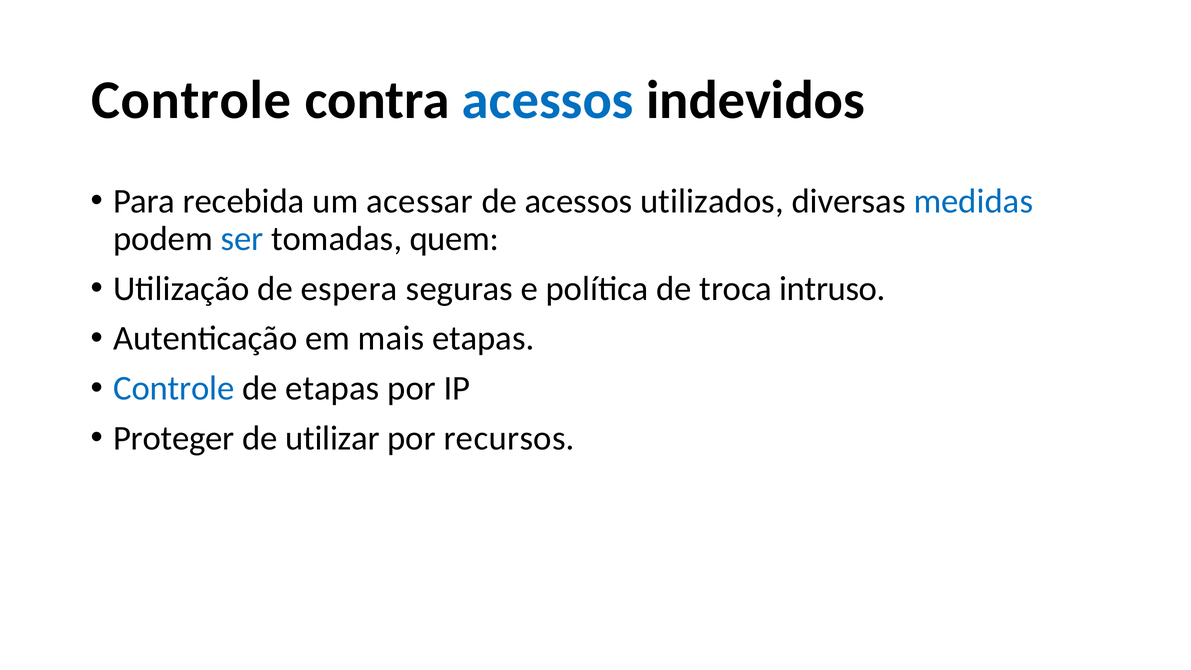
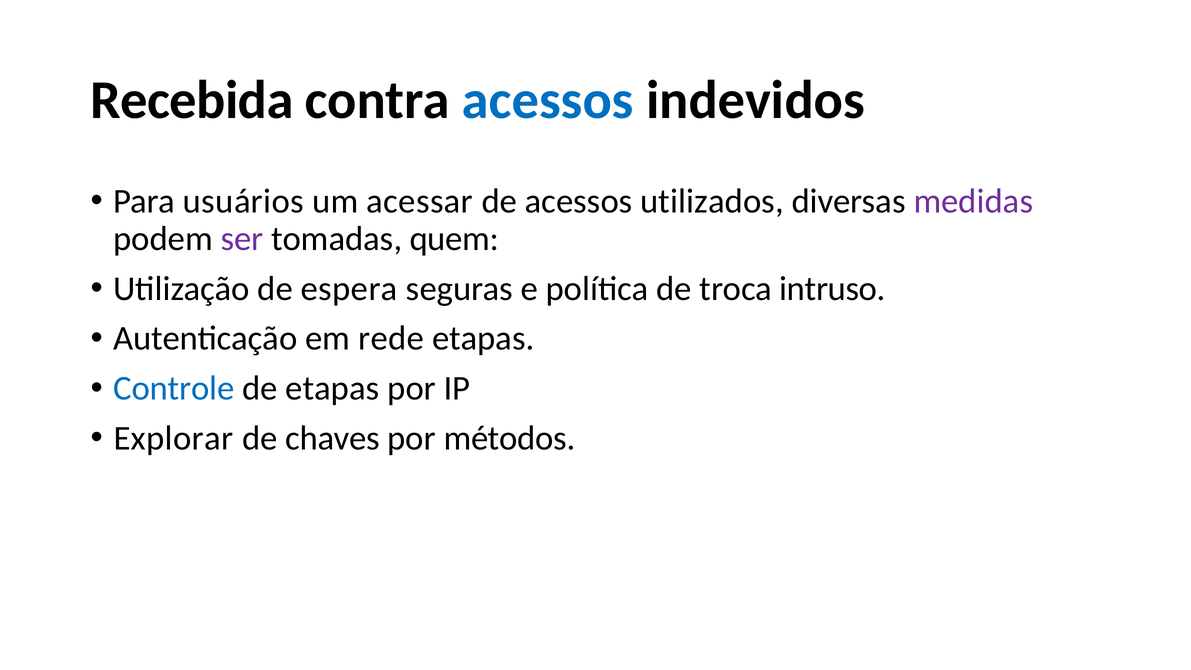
Controle at (191, 100): Controle -> Recebida
recebida: recebida -> usuários
medidas colour: blue -> purple
ser colour: blue -> purple
mais: mais -> rede
Proteger: Proteger -> Explorar
utilizar: utilizar -> chaves
recursos: recursos -> métodos
